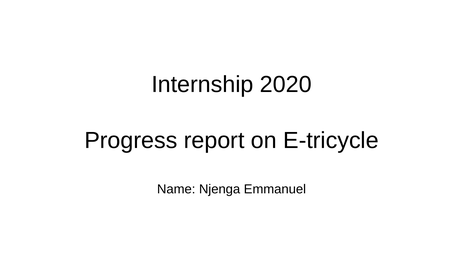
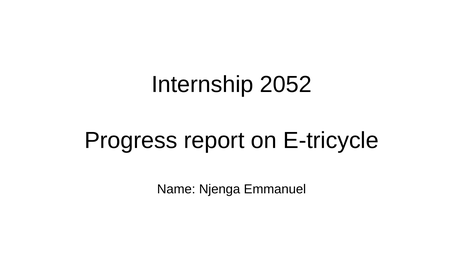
2020: 2020 -> 2052
